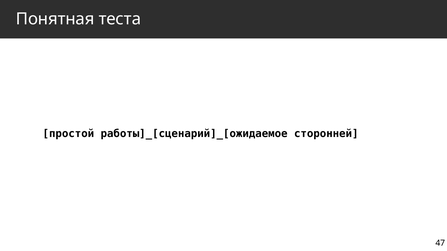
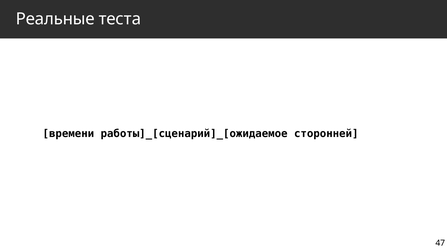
Понятная: Понятная -> Реальные
простой: простой -> времени
